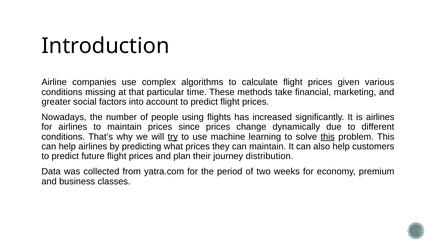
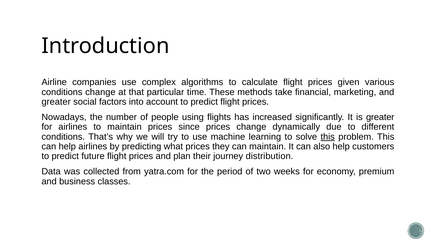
conditions missing: missing -> change
is airlines: airlines -> greater
try underline: present -> none
